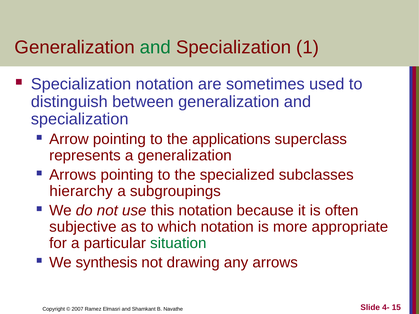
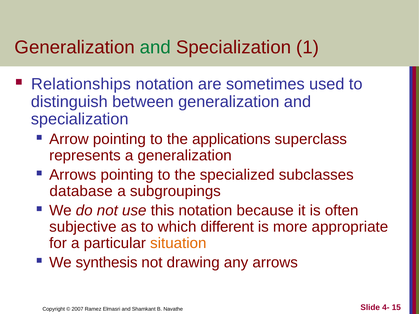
Specialization at (81, 84): Specialization -> Relationships
hierarchy: hierarchy -> database
which notation: notation -> different
situation colour: green -> orange
